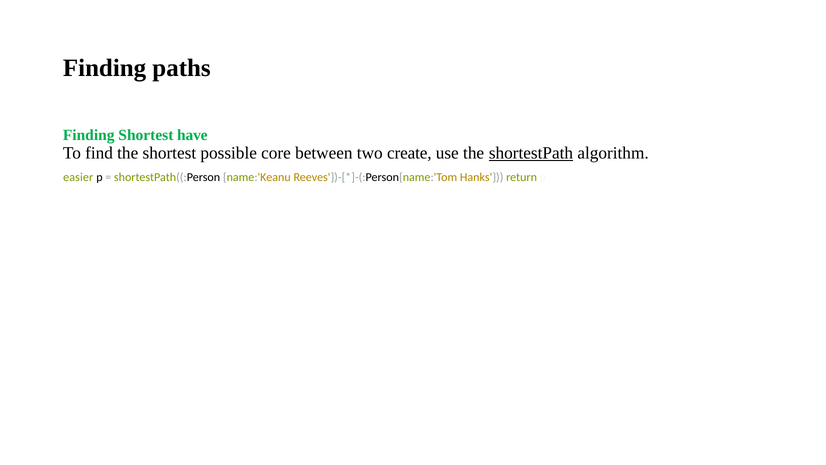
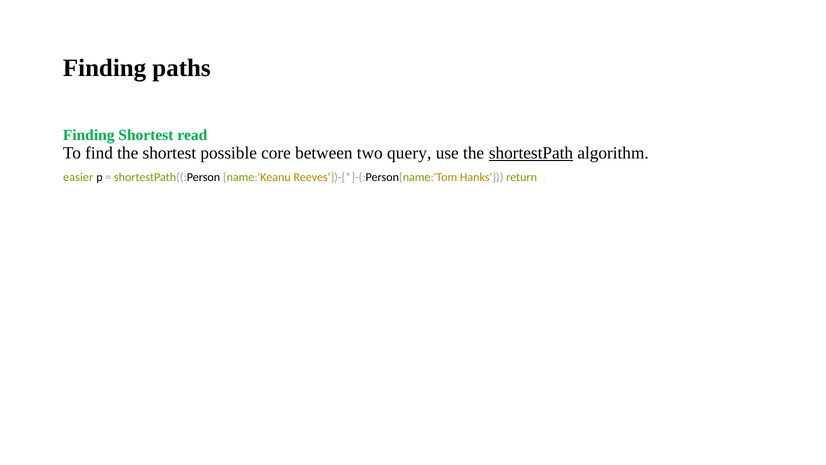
have: have -> read
create: create -> query
